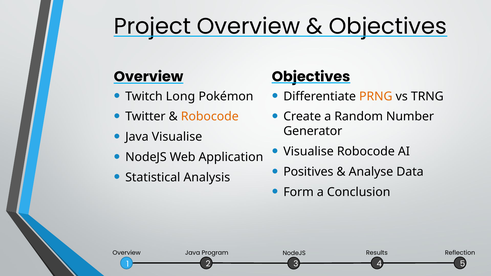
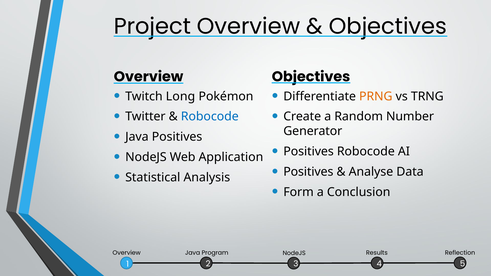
Robocode at (210, 117) colour: orange -> blue
Java Visualise: Visualise -> Positives
Visualise at (309, 152): Visualise -> Positives
